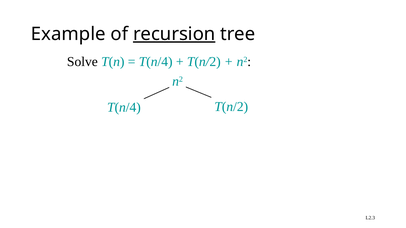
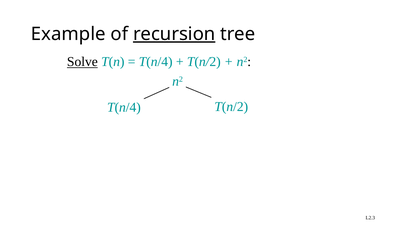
Solve underline: none -> present
